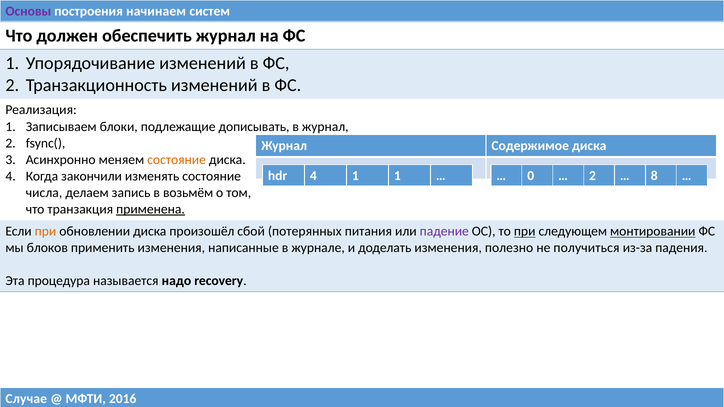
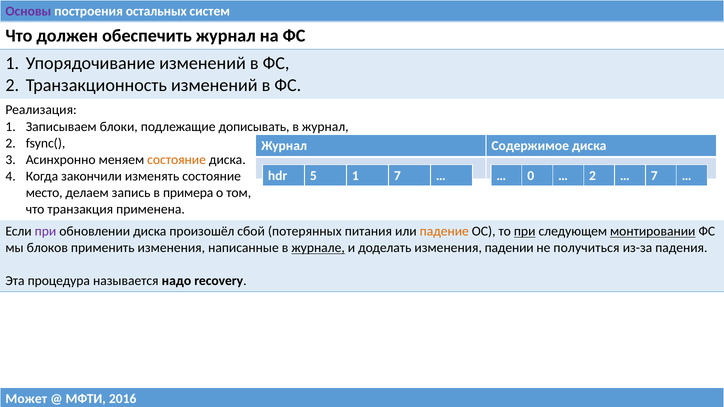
начинаем: начинаем -> остальных
hdr 4: 4 -> 5
1 1: 1 -> 7
8 at (654, 176): 8 -> 7
числа: числа -> место
возьмём: возьмём -> примера
применена underline: present -> none
при at (45, 231) colour: orange -> purple
падение colour: purple -> orange
журнале underline: none -> present
полезно: полезно -> падении
Случае: Случае -> Может
